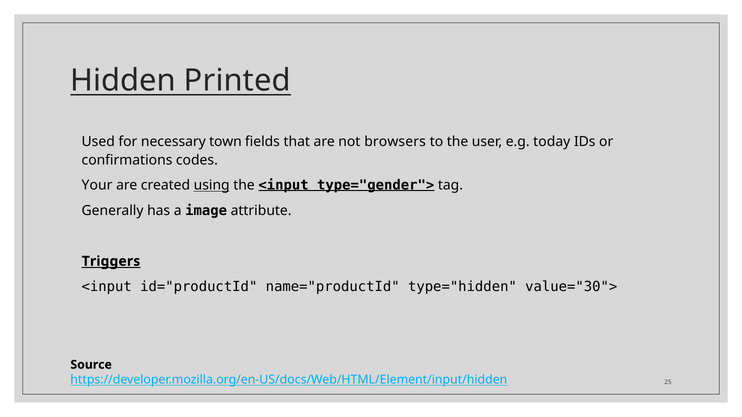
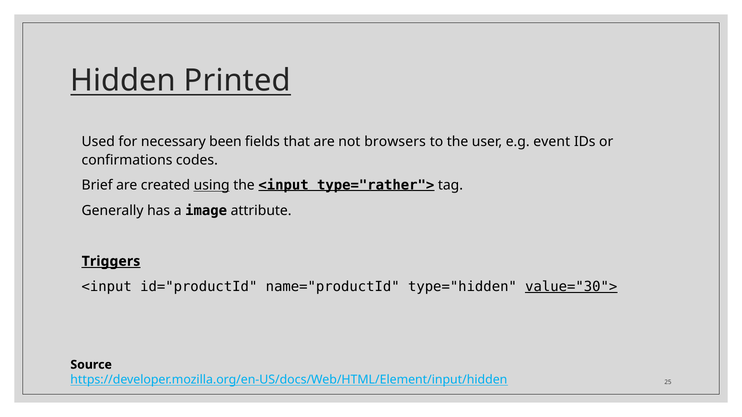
town: town -> been
today: today -> event
Your: Your -> Brief
type="gender">: type="gender"> -> type="rather">
value="30"> underline: none -> present
